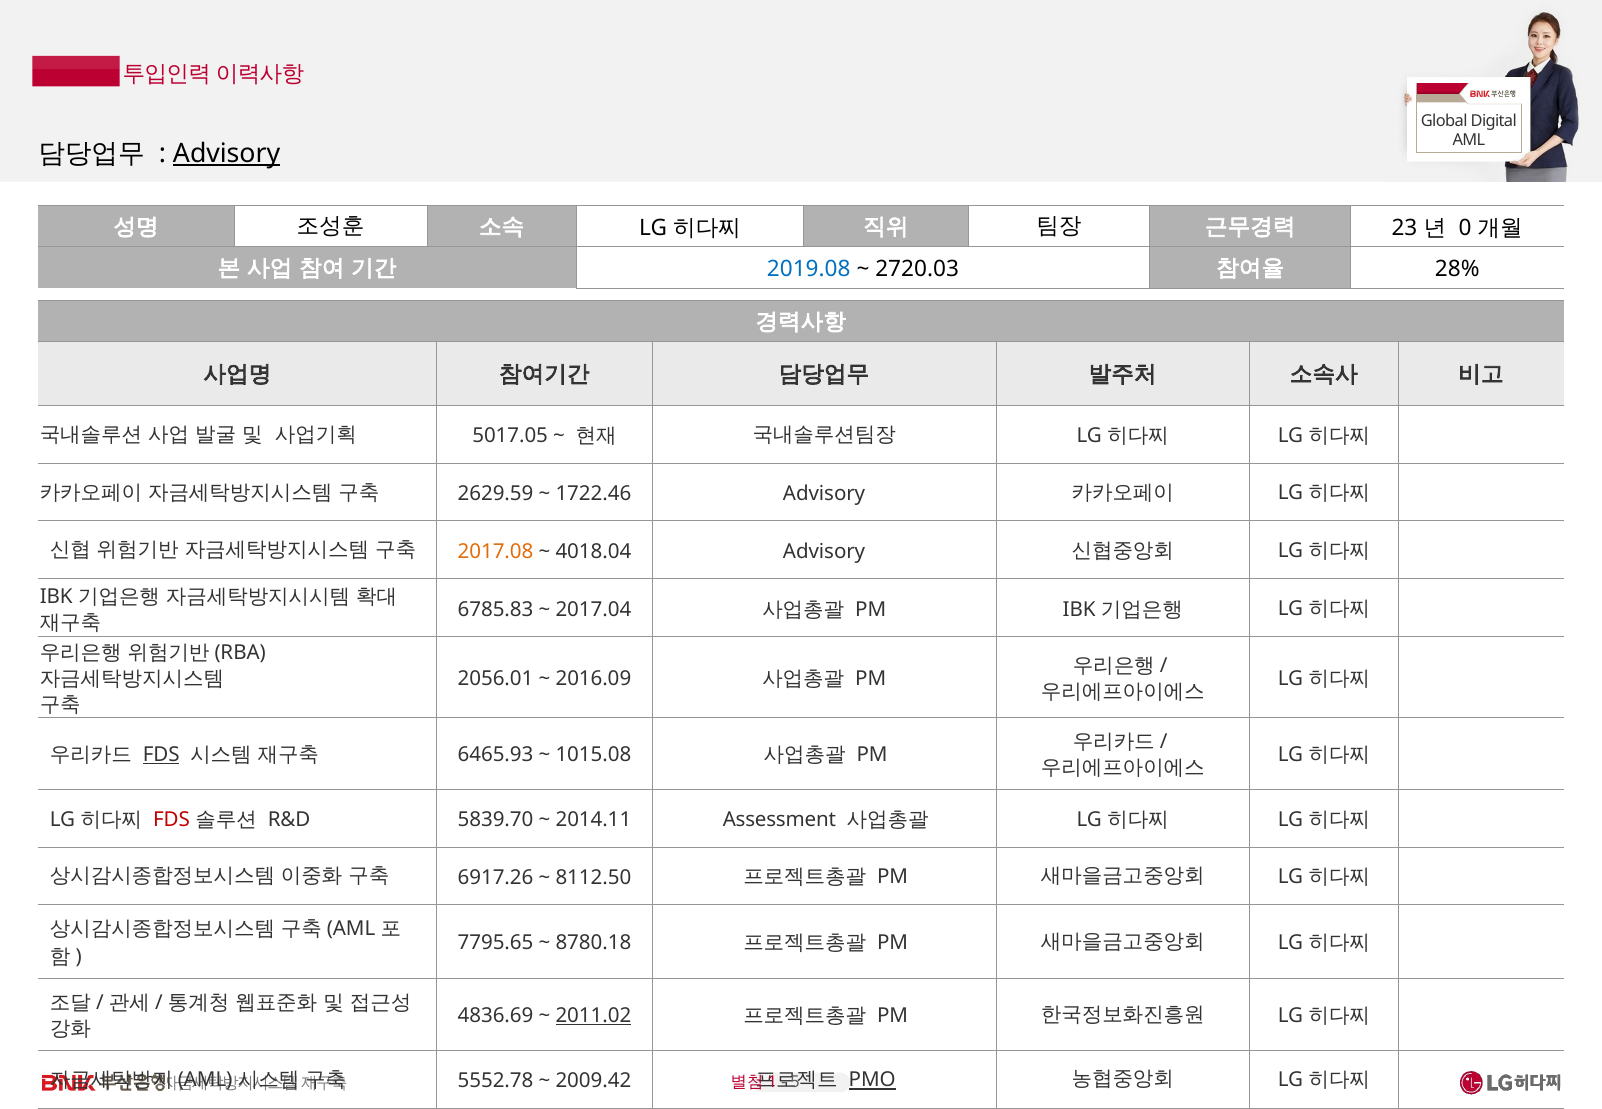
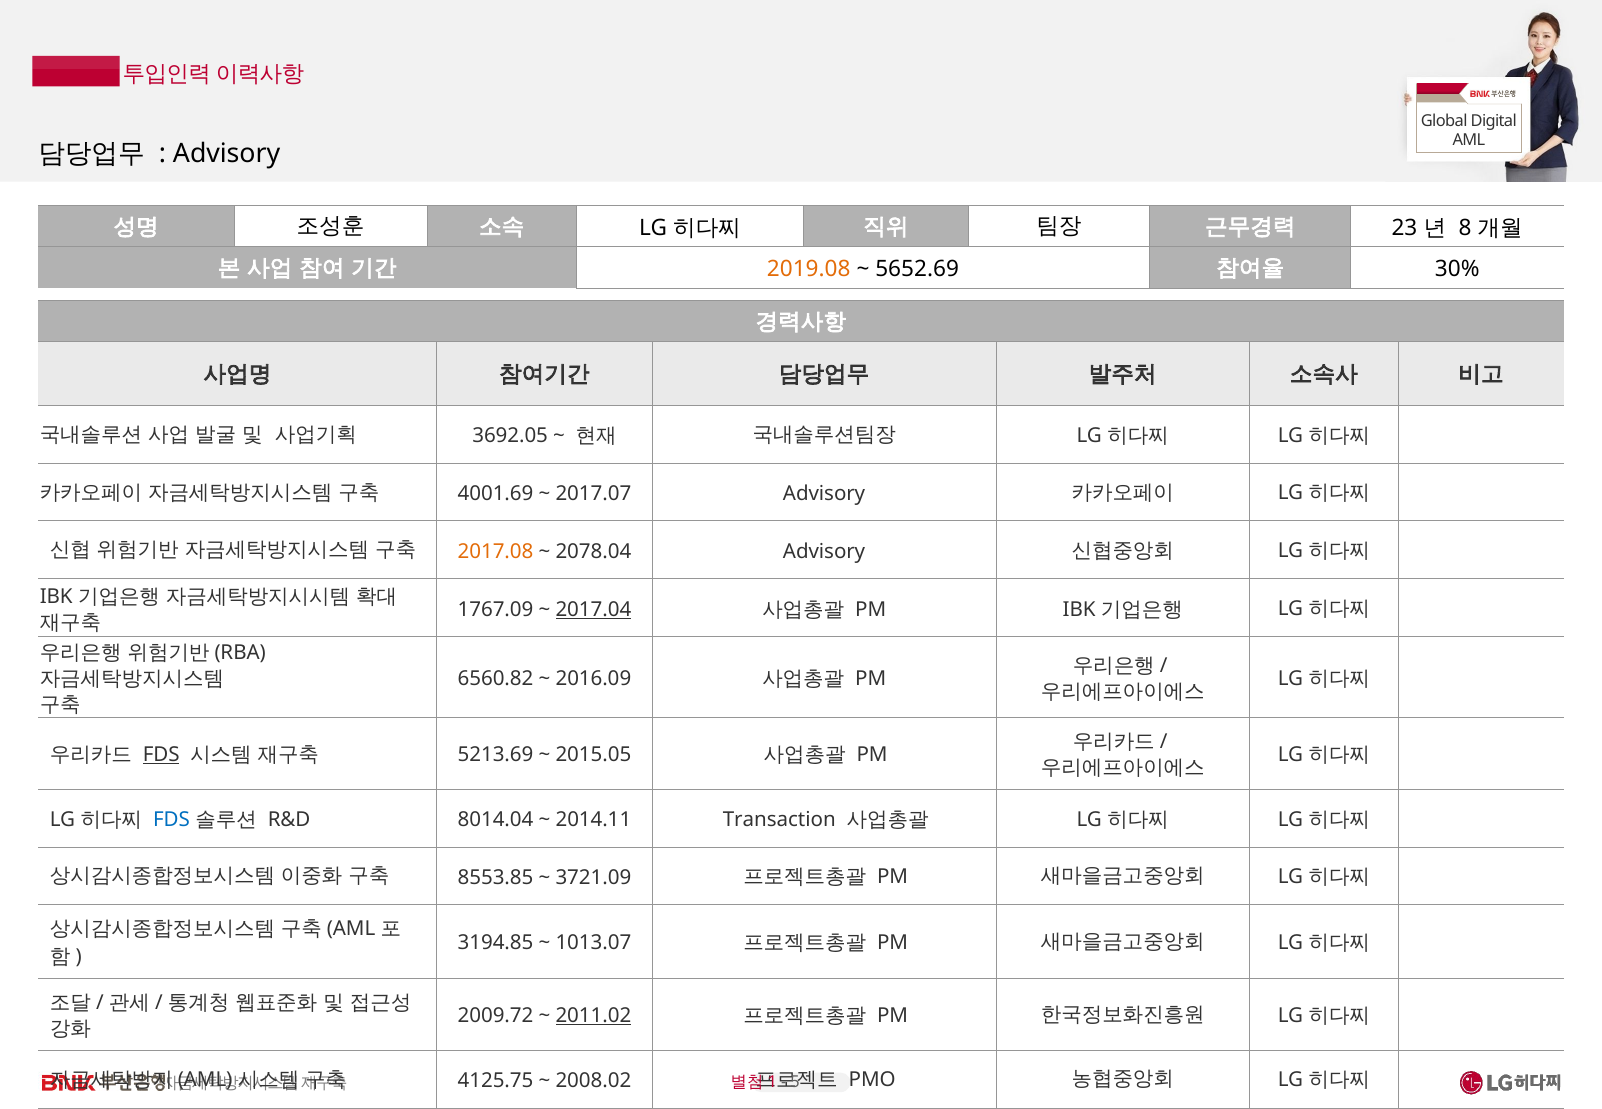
Advisory at (227, 153) underline: present -> none
0: 0 -> 8
2019.08 colour: blue -> orange
2720.03: 2720.03 -> 5652.69
28%: 28% -> 30%
5017.05: 5017.05 -> 3692.05
2629.59: 2629.59 -> 4001.69
1722.46: 1722.46 -> 2017.07
4018.04: 4018.04 -> 2078.04
6785.83: 6785.83 -> 1767.09
2017.04 underline: none -> present
2056.01: 2056.01 -> 6560.82
6465.93: 6465.93 -> 5213.69
1015.08: 1015.08 -> 2015.05
FDS at (171, 819) colour: red -> blue
5839.70: 5839.70 -> 8014.04
Assessment: Assessment -> Transaction
6917.26: 6917.26 -> 8553.85
8112.50: 8112.50 -> 3721.09
7795.65: 7795.65 -> 3194.85
8780.18: 8780.18 -> 1013.07
4836.69: 4836.69 -> 2009.72
5552.78: 5552.78 -> 4125.75
2009.42: 2009.42 -> 2008.02
PMO underline: present -> none
